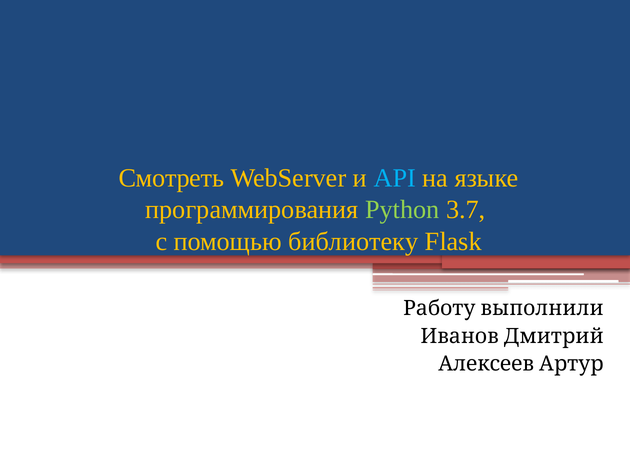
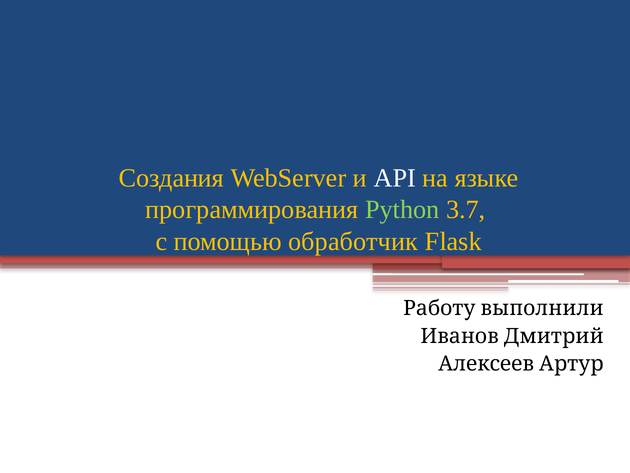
Смотреть: Смотреть -> Создания
API colour: light blue -> white
библиотеку: библиотеку -> обработчик
